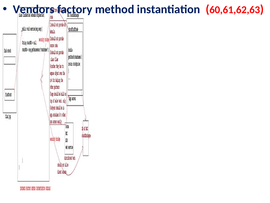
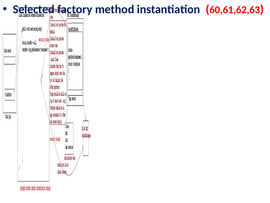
Vendors: Vendors -> Selected
